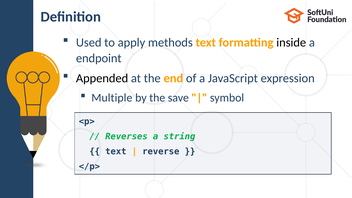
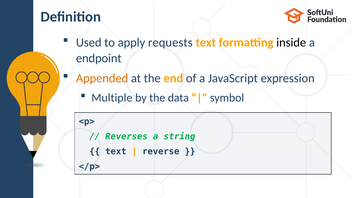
methods: methods -> requests
Appended colour: black -> orange
save: save -> data
